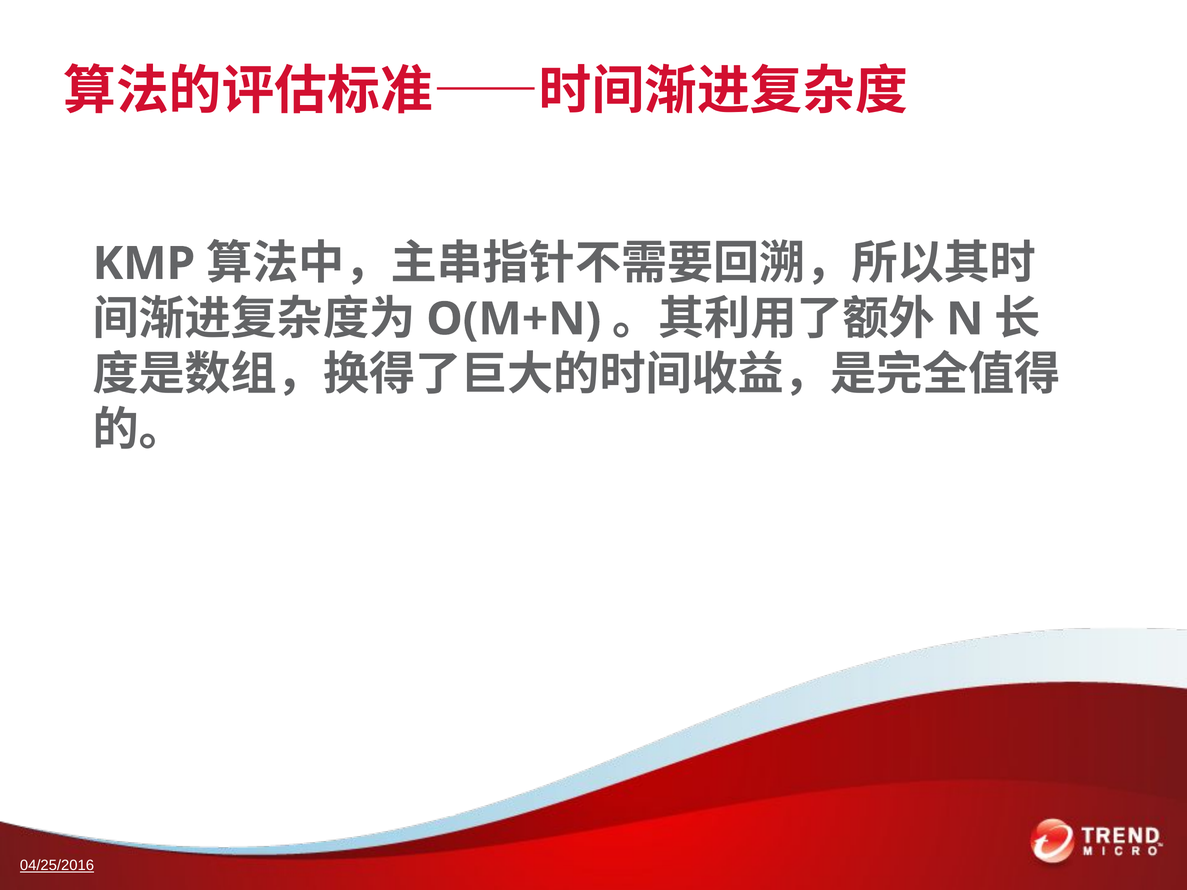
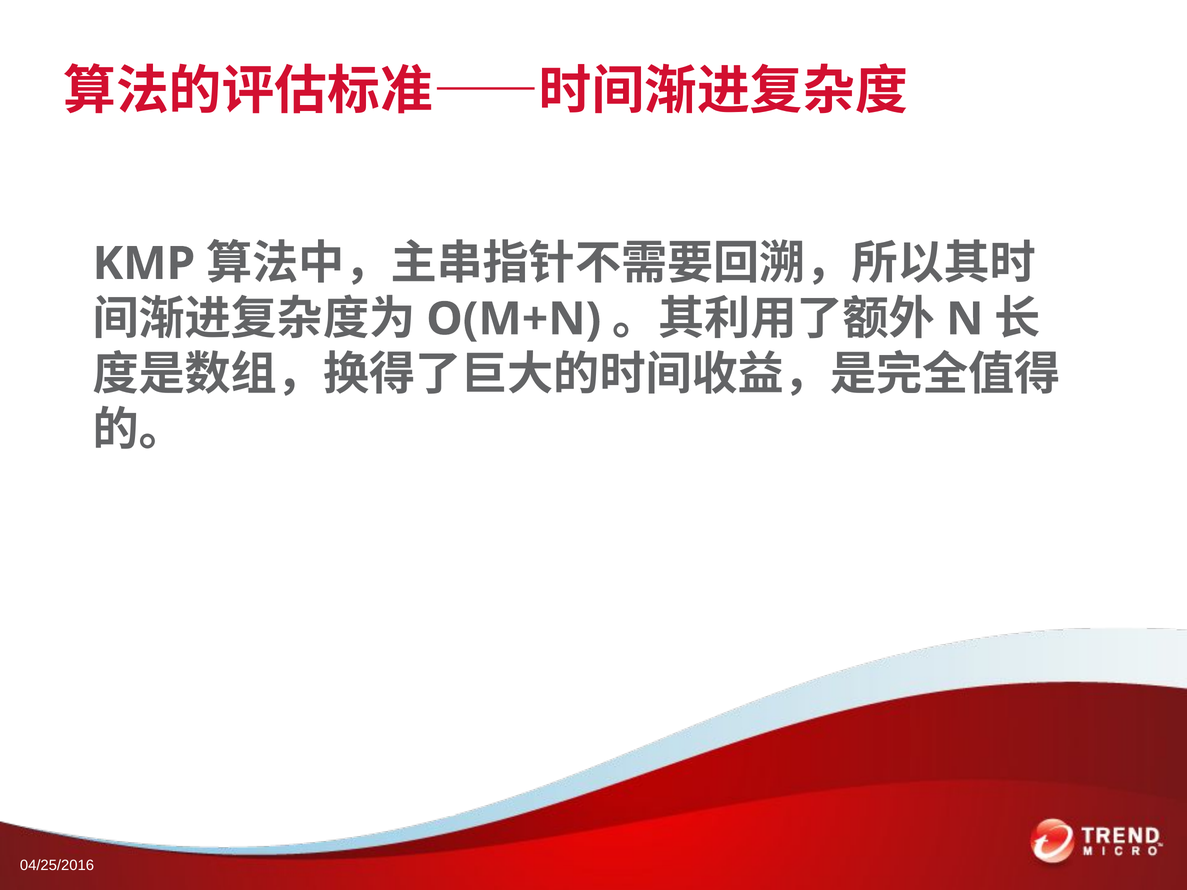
04/25/2016 underline: present -> none
